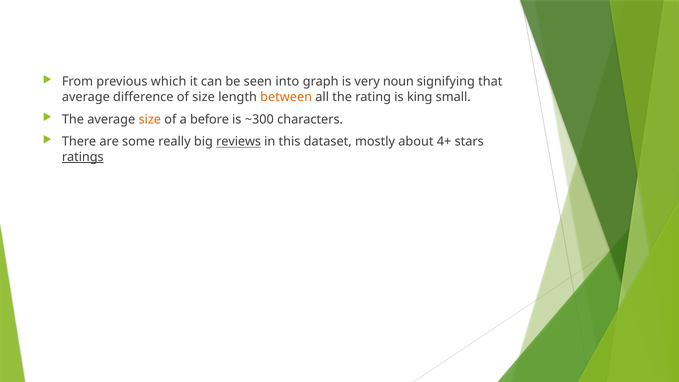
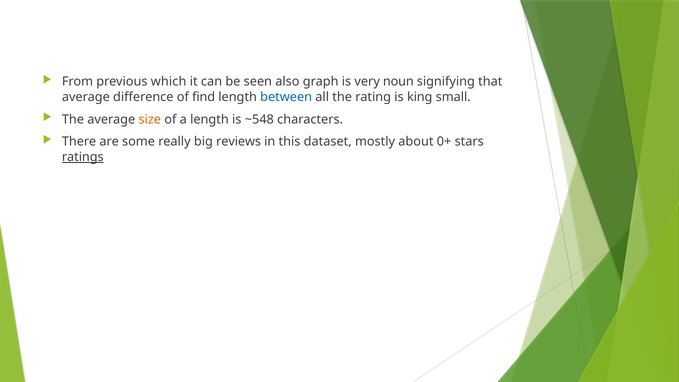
into: into -> also
of size: size -> find
between colour: orange -> blue
a before: before -> length
~300: ~300 -> ~548
reviews underline: present -> none
4+: 4+ -> 0+
